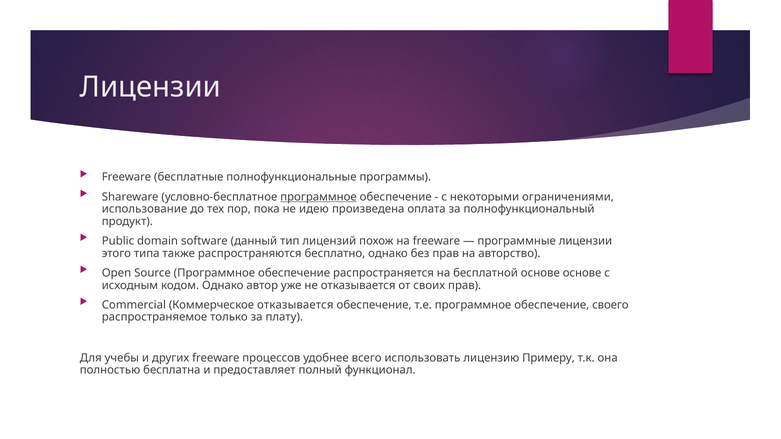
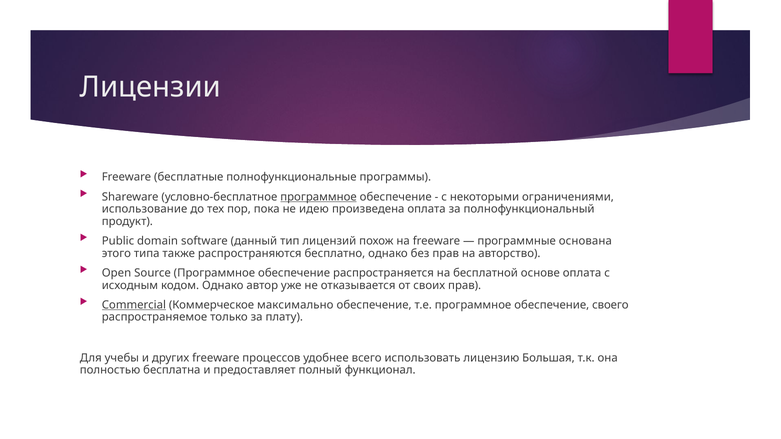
программные лицензии: лицензии -> основана
основе основе: основе -> оплата
Commercial underline: none -> present
Коммерческое отказывается: отказывается -> максимально
Примеру: Примеру -> Большая
